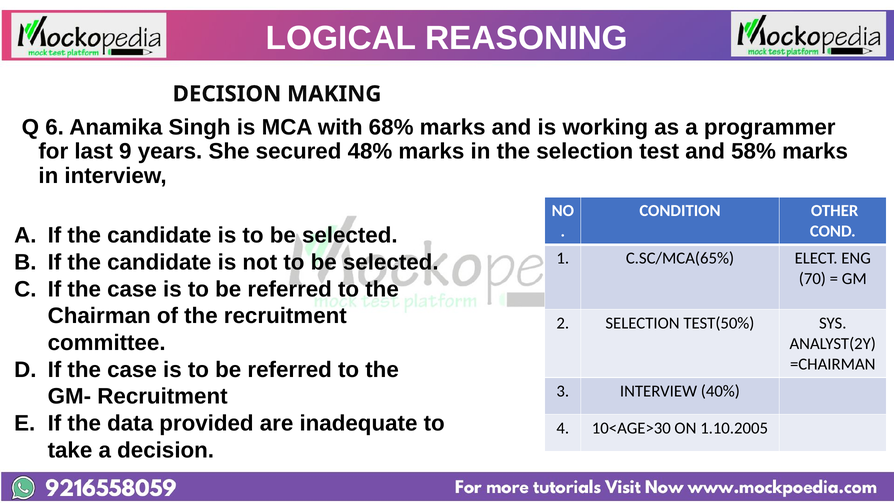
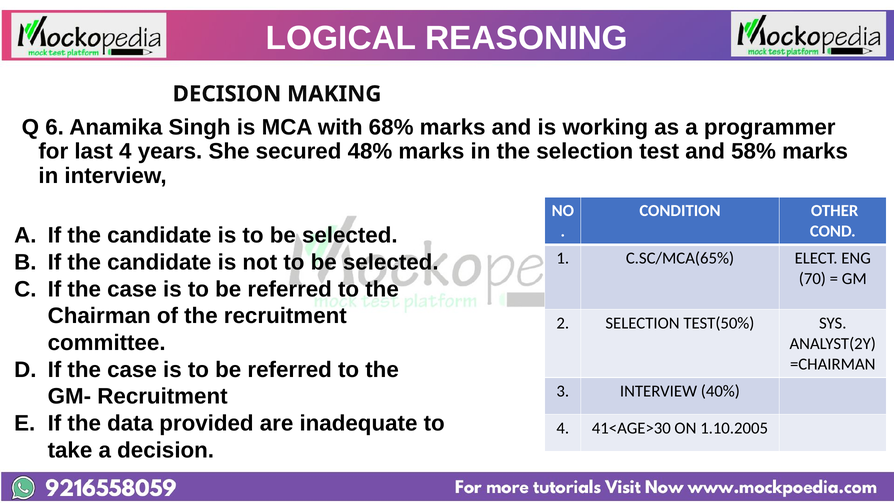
last 9: 9 -> 4
10<AGE>30: 10<AGE>30 -> 41<AGE>30
